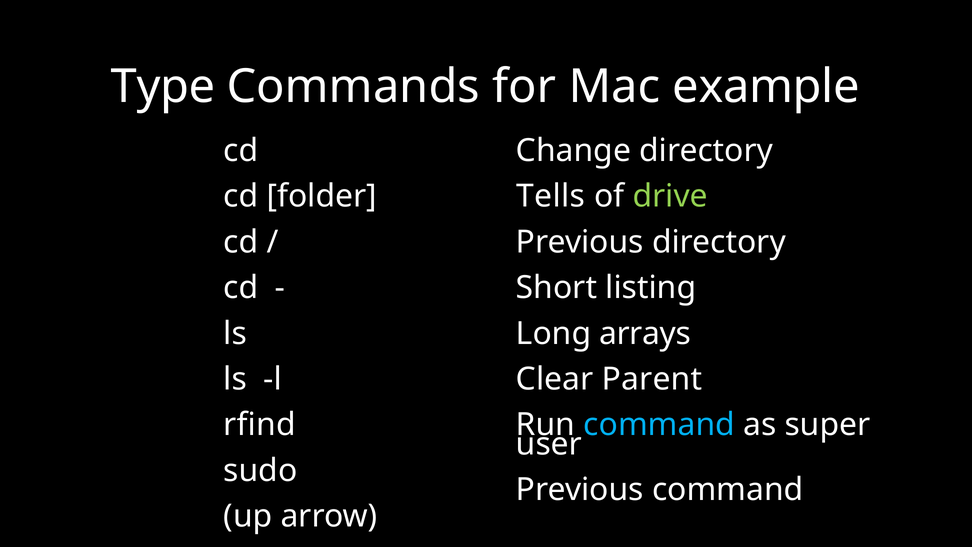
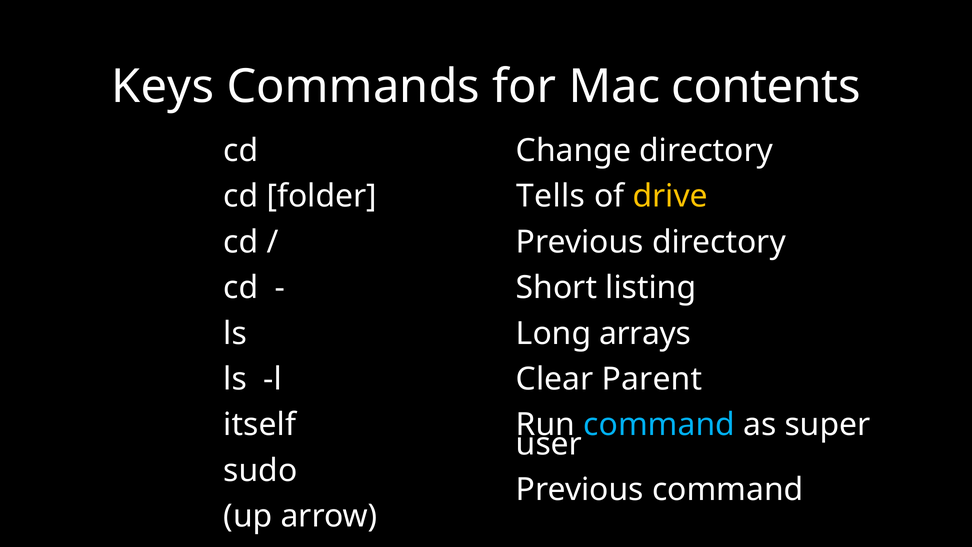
Type: Type -> Keys
example: example -> contents
drive colour: light green -> yellow
rfind: rfind -> itself
